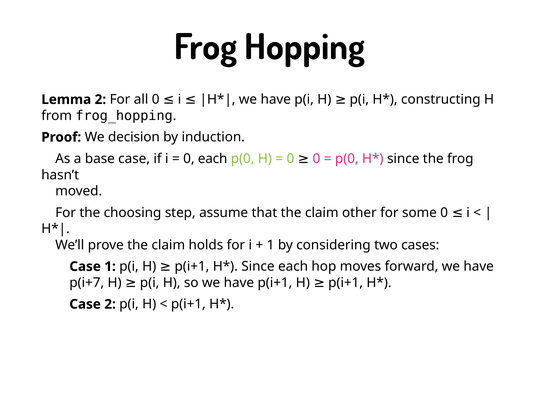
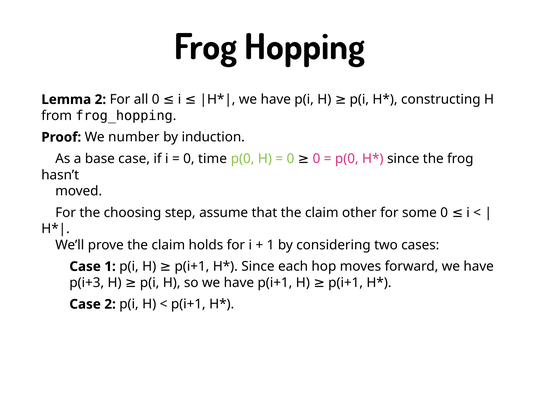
decision: decision -> number
0 each: each -> time
p(i+7: p(i+7 -> p(i+3
